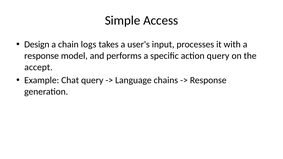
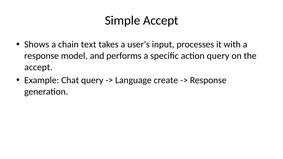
Simple Access: Access -> Accept
Design: Design -> Shows
logs: logs -> text
chains: chains -> create
